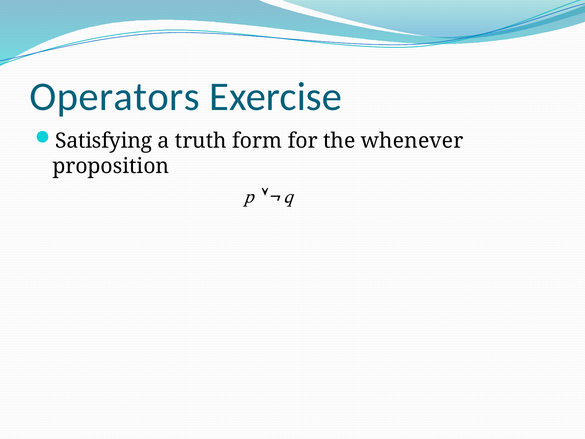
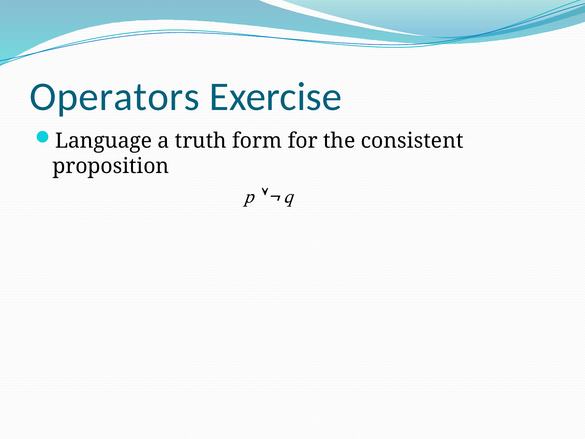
Satisfying: Satisfying -> Language
whenever: whenever -> consistent
